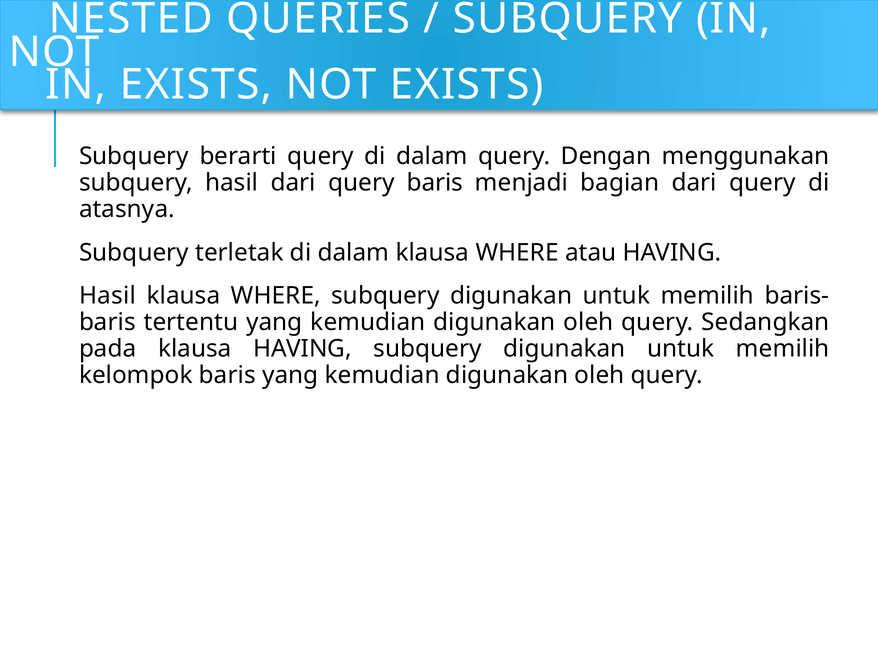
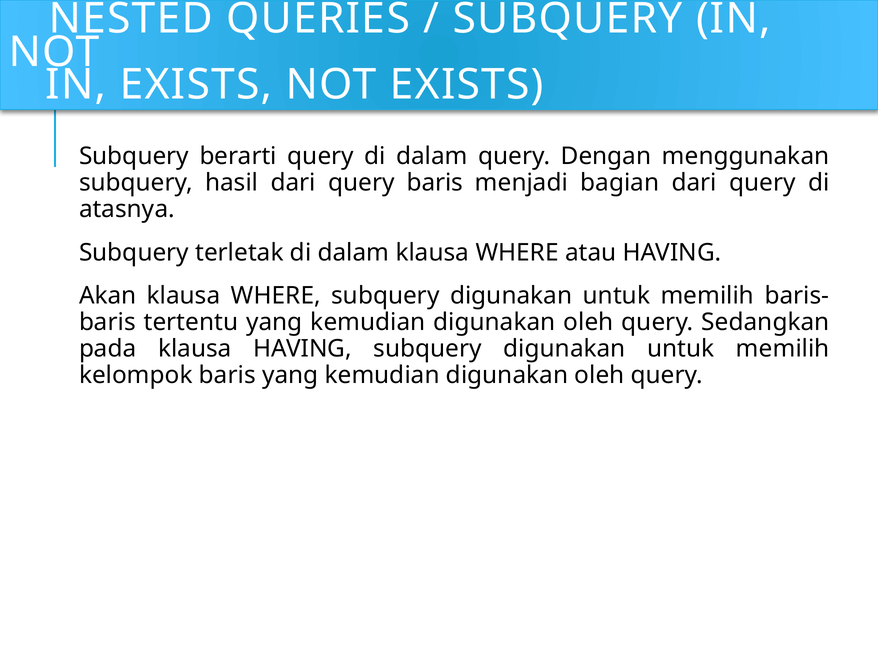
Hasil at (107, 296): Hasil -> Akan
